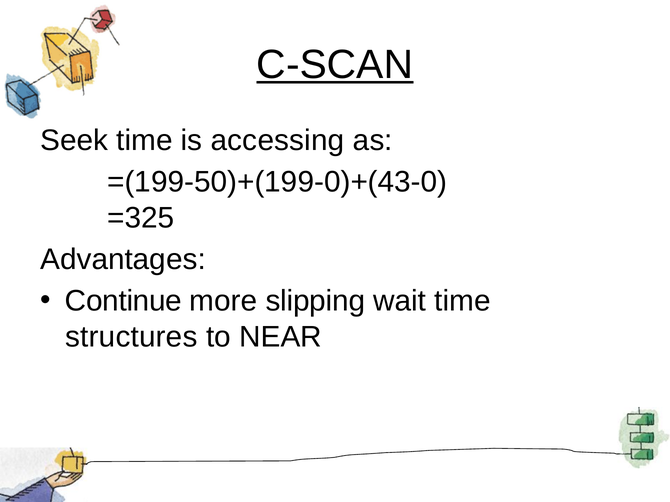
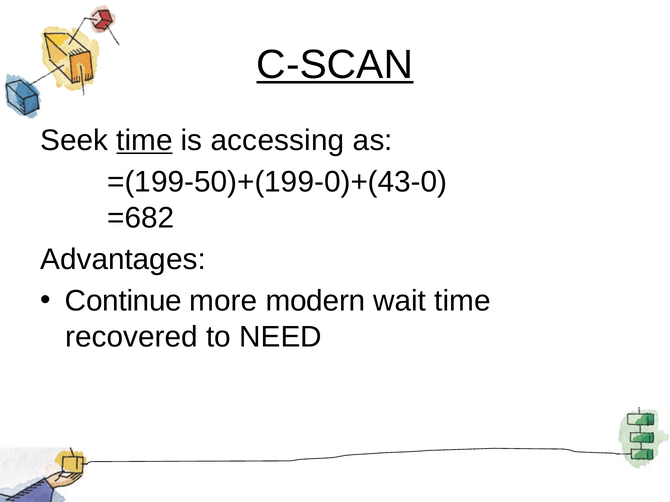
time at (144, 141) underline: none -> present
=325: =325 -> =682
slipping: slipping -> modern
structures: structures -> recovered
NEAR: NEAR -> NEED
